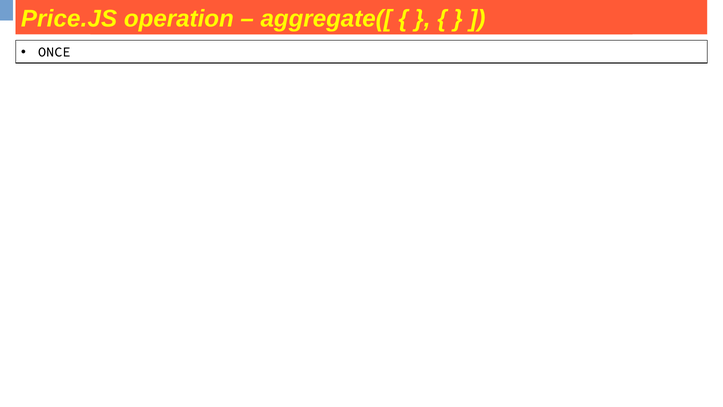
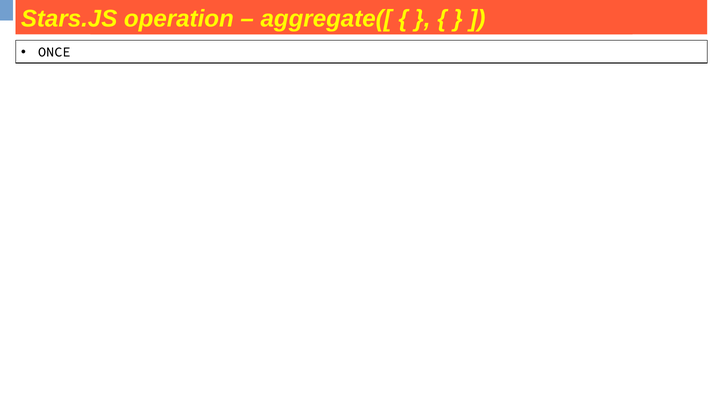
Price.JS: Price.JS -> Stars.JS
